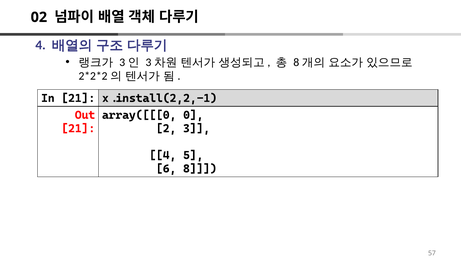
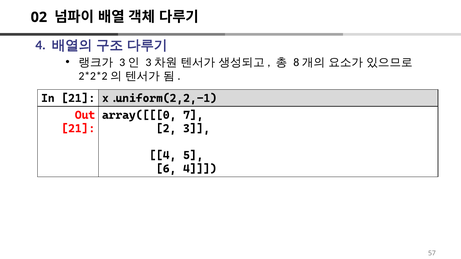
x.install(2,2,-1: x.install(2,2,-1 -> x.uniform(2,2,-1
0: 0 -> 7
6 8: 8 -> 4
